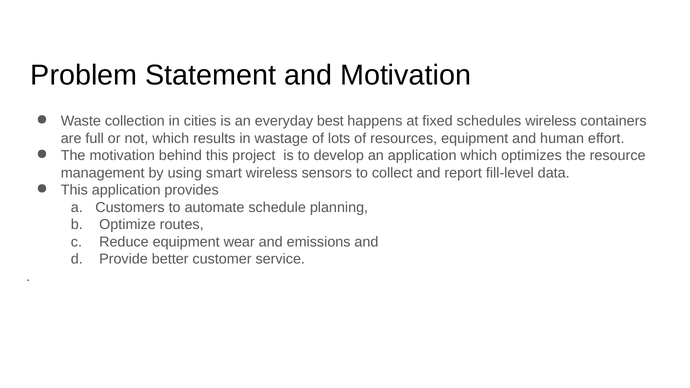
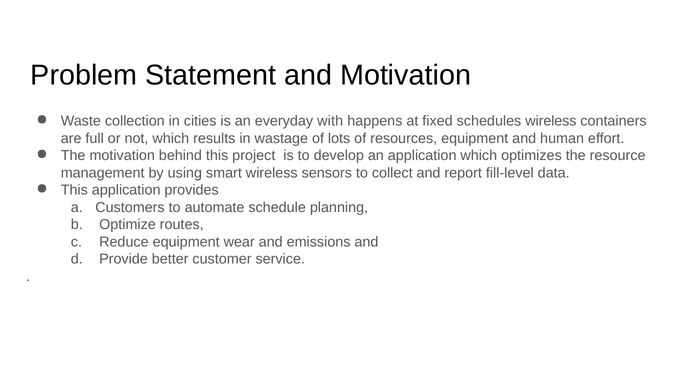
best: best -> with
